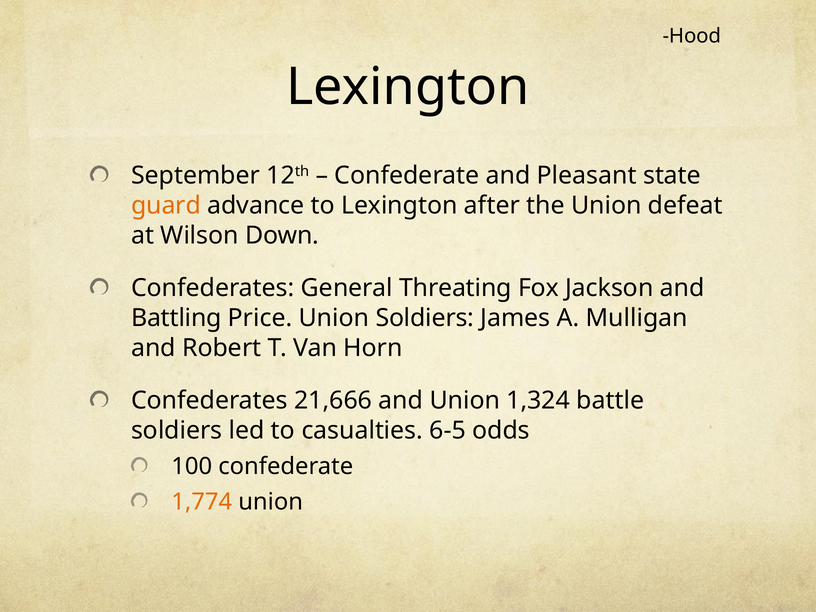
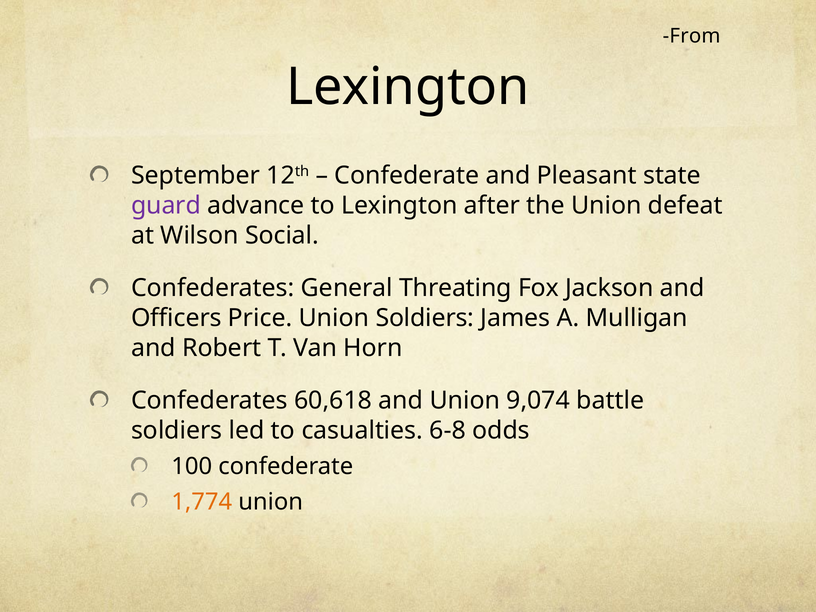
Hood: Hood -> From
guard colour: orange -> purple
Down: Down -> Social
Battling: Battling -> Officers
21,666: 21,666 -> 60,618
1,324: 1,324 -> 9,074
6-5: 6-5 -> 6-8
